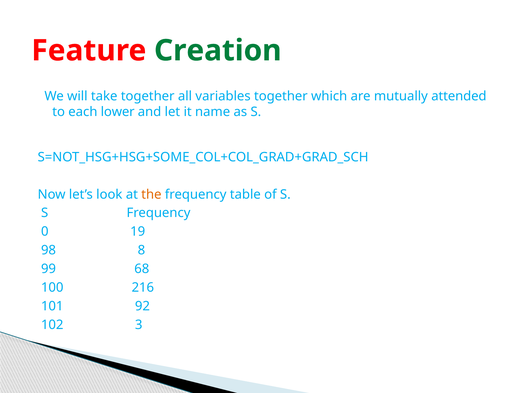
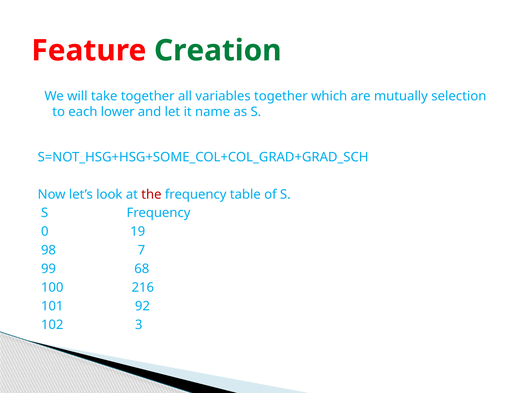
attended: attended -> selection
the colour: orange -> red
8: 8 -> 7
